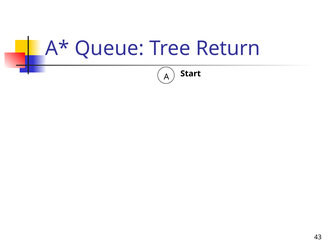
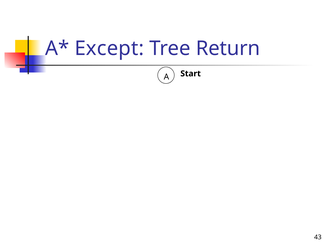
Queue: Queue -> Except
